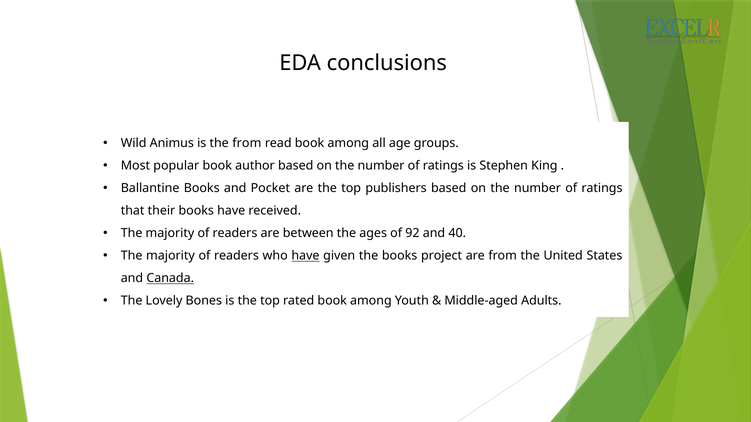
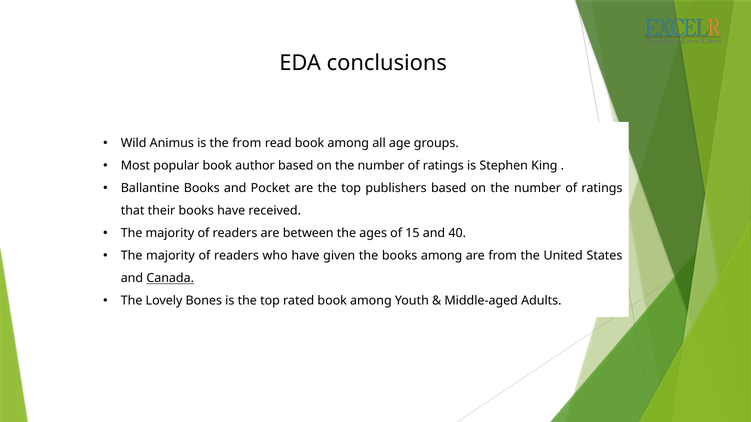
92: 92 -> 15
have at (305, 256) underline: present -> none
books project: project -> among
